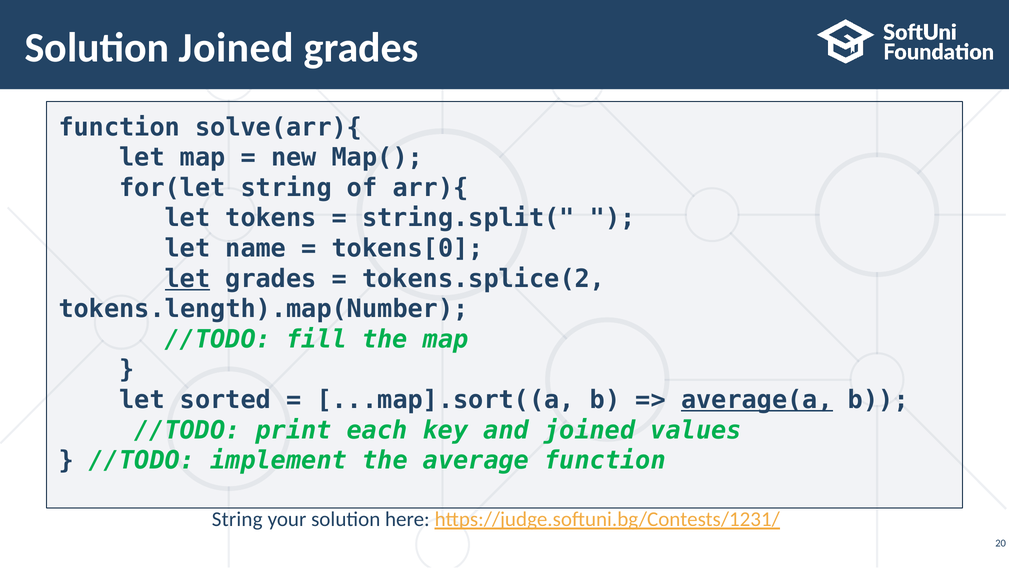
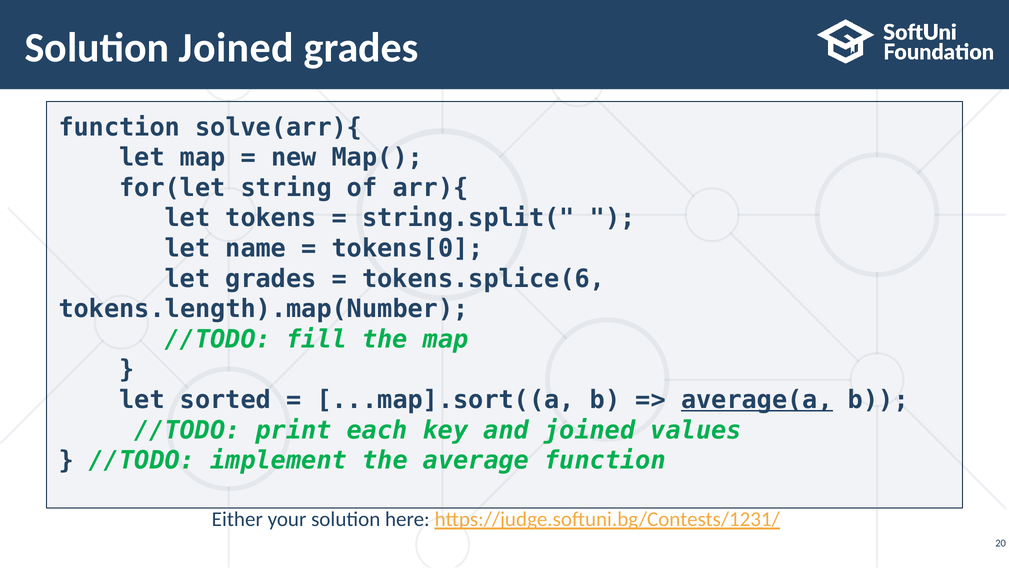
let at (188, 279) underline: present -> none
tokens.splice(2: tokens.splice(2 -> tokens.splice(6
String at (237, 519): String -> Either
